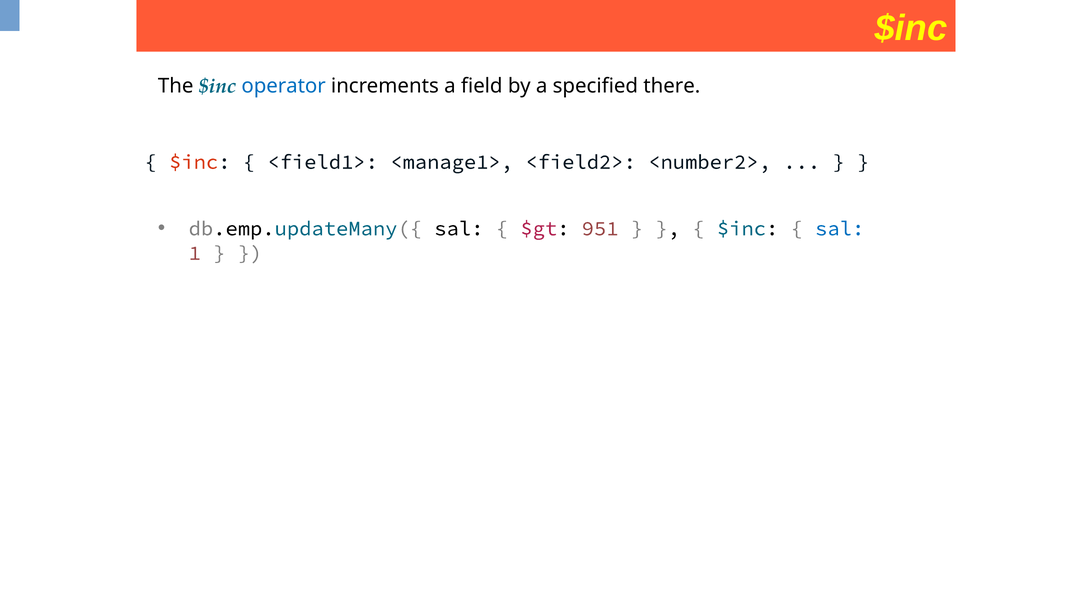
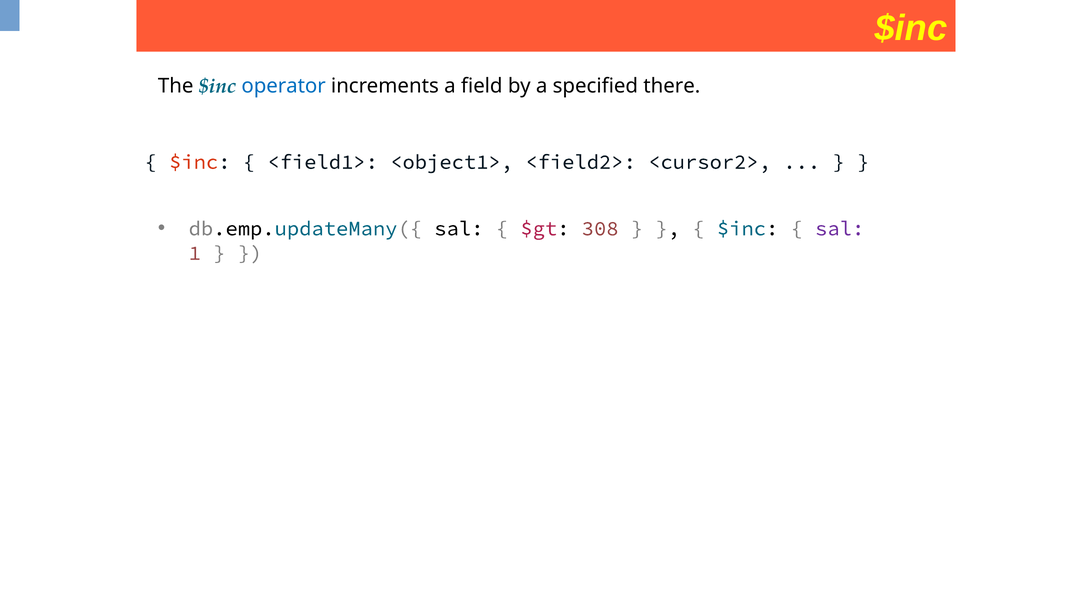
<manage1>: <manage1> -> <object1>
<number2>: <number2> -> <cursor2>
951: 951 -> 308
sal at (840, 229) colour: blue -> purple
